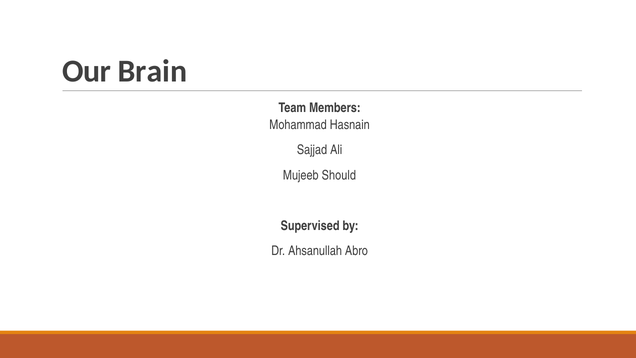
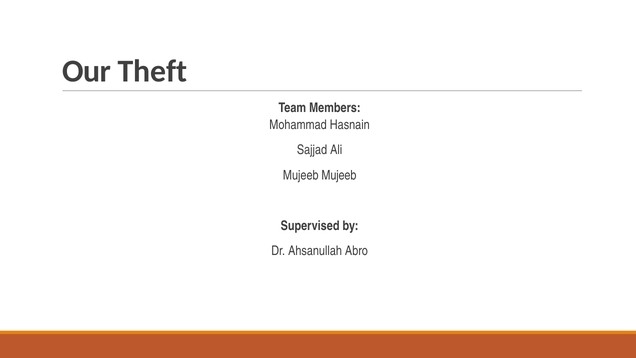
Brain: Brain -> Theft
Mujeeb Should: Should -> Mujeeb
